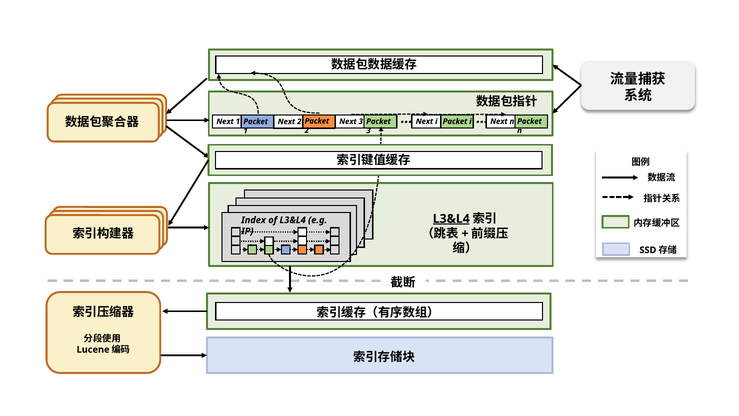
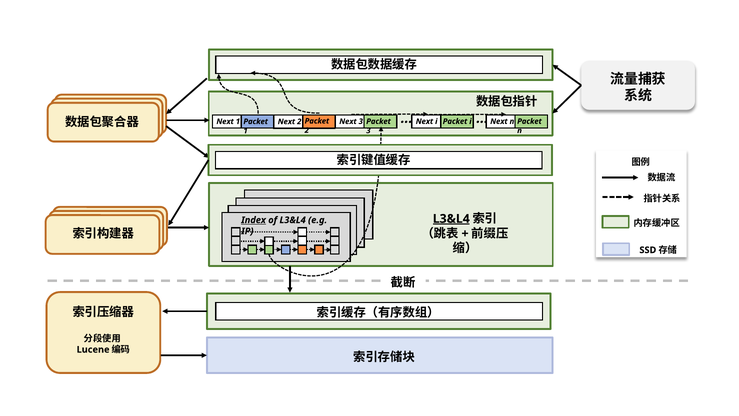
Index underline: none -> present
